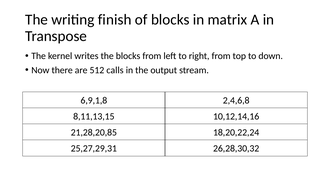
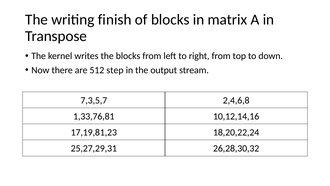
calls: calls -> step
6,9,1,8: 6,9,1,8 -> 7,3,5,7
8,11,13,15: 8,11,13,15 -> 1,33,76,81
21,28,20,85: 21,28,20,85 -> 17,19,81,23
